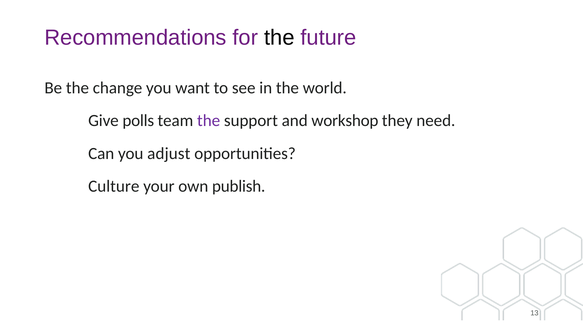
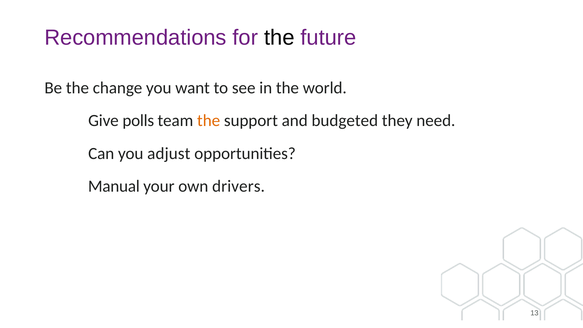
the at (209, 121) colour: purple -> orange
workshop: workshop -> budgeted
Culture: Culture -> Manual
publish: publish -> drivers
